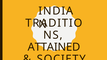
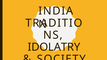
ATTAINED: ATTAINED -> IDOLATRY
